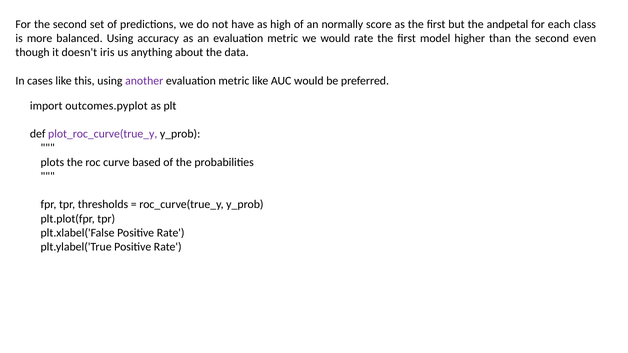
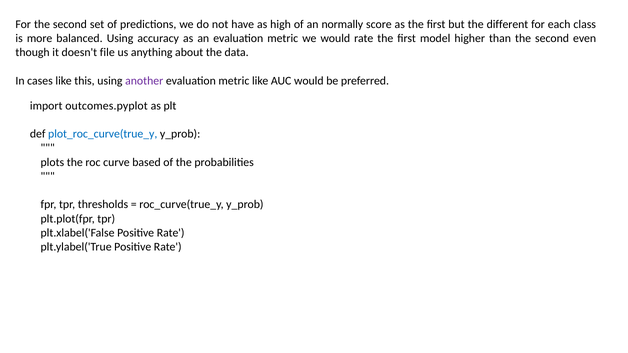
andpetal: andpetal -> different
iris: iris -> file
plot_roc_curve(true_y colour: purple -> blue
